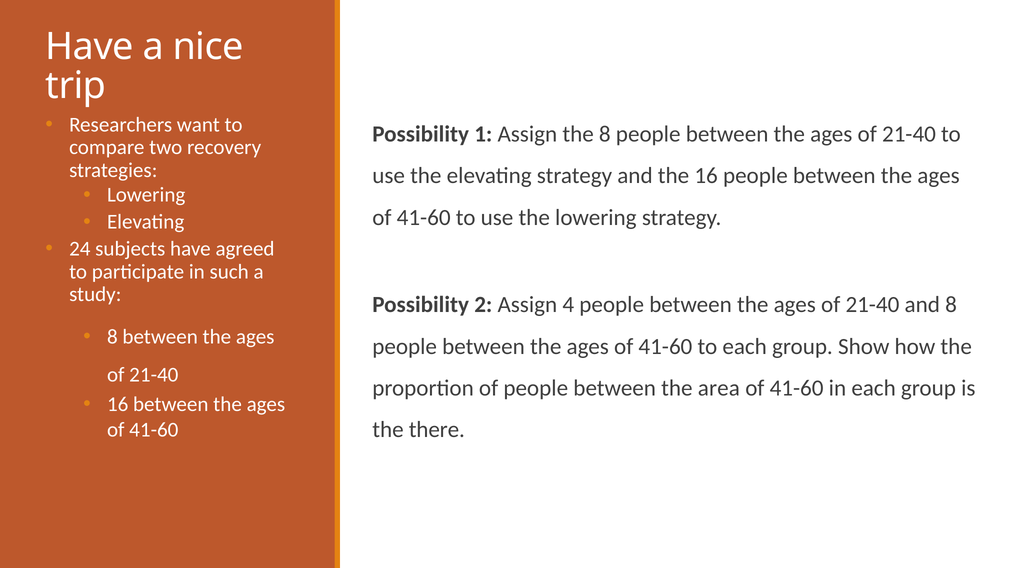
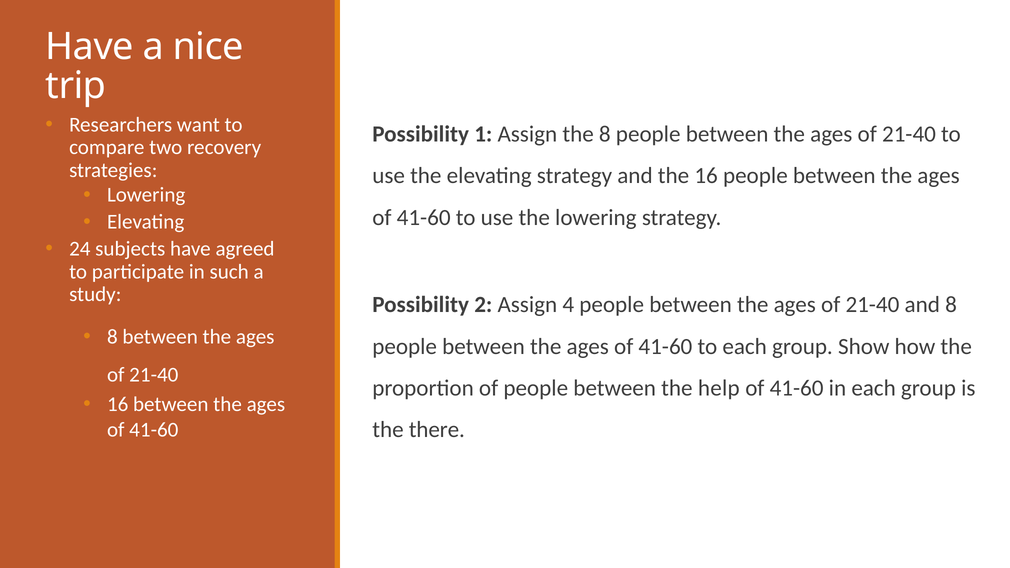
area: area -> help
